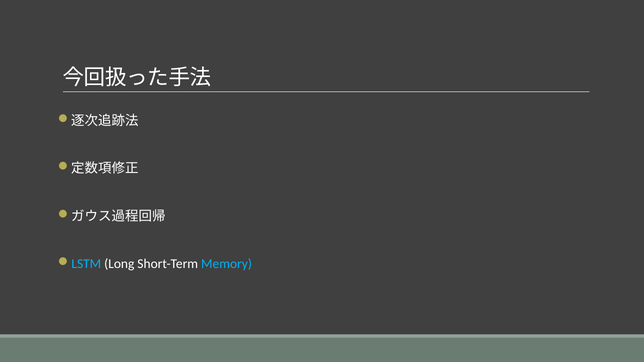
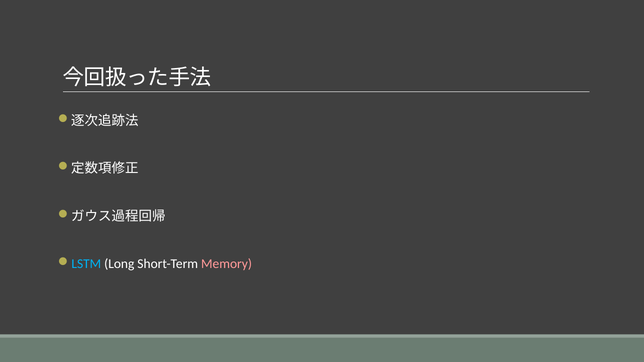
Memory colour: light blue -> pink
